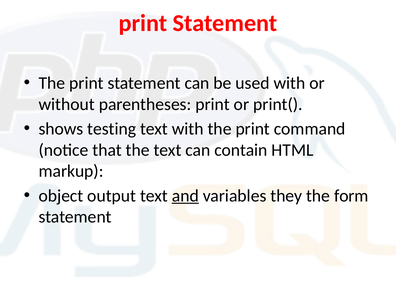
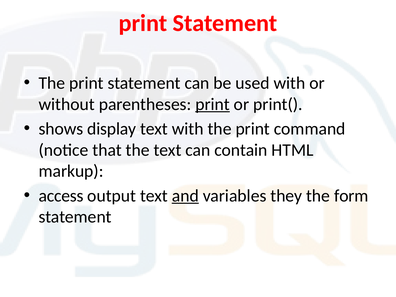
print at (213, 104) underline: none -> present
testing: testing -> display
object: object -> access
